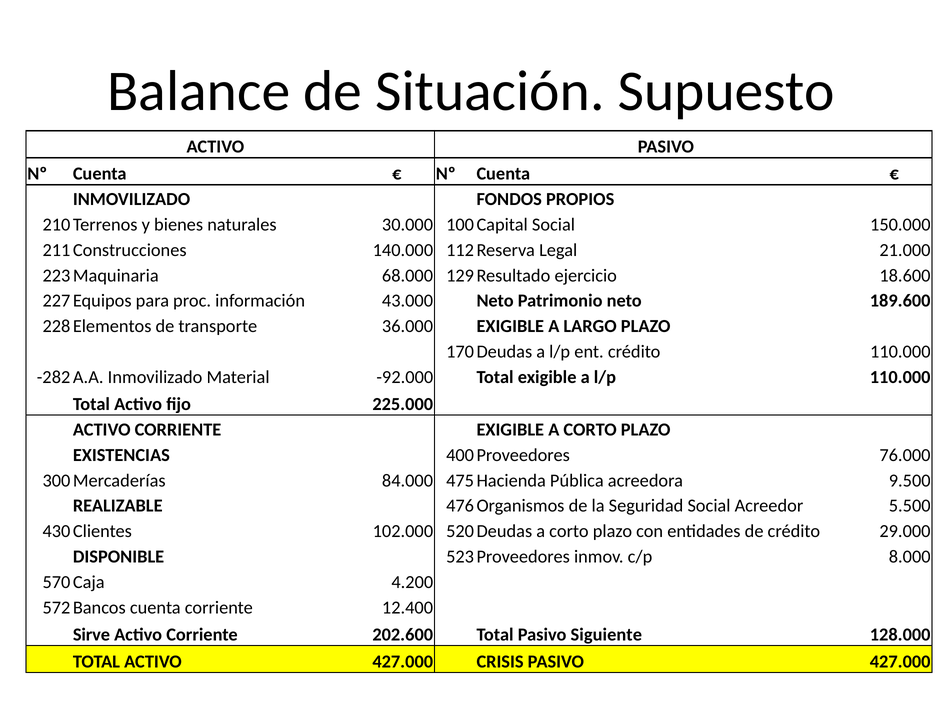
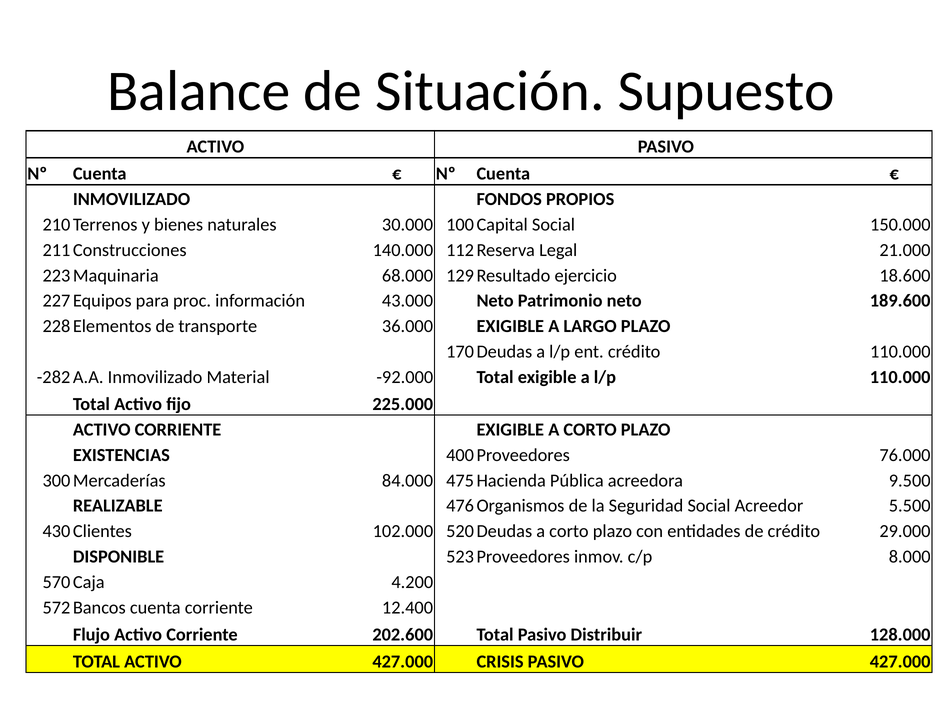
Sirve: Sirve -> Flujo
Siguiente: Siguiente -> Distribuir
